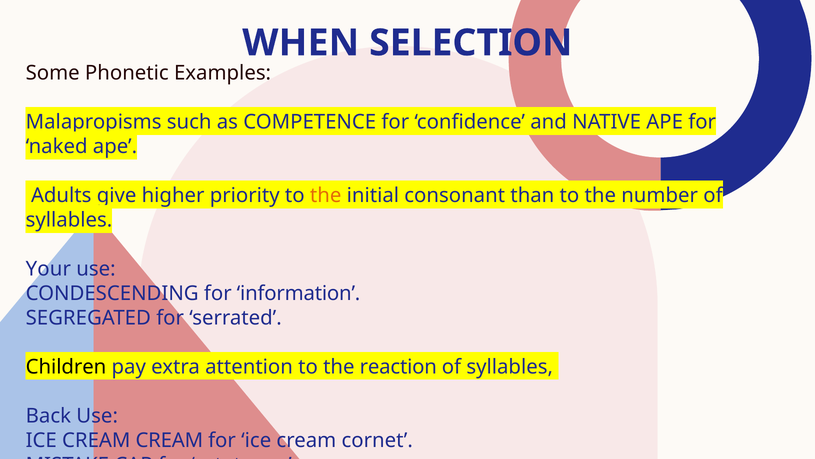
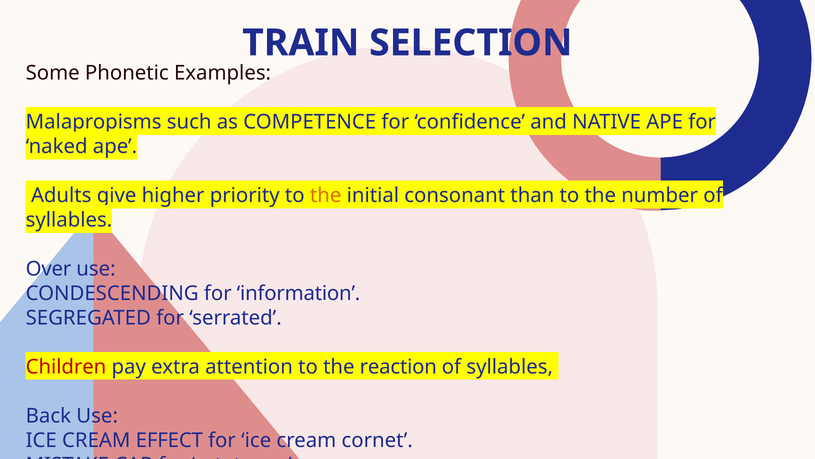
WHEN: WHEN -> TRAIN
Your: Your -> Over
Children colour: black -> red
CREAM CREAM: CREAM -> EFFECT
